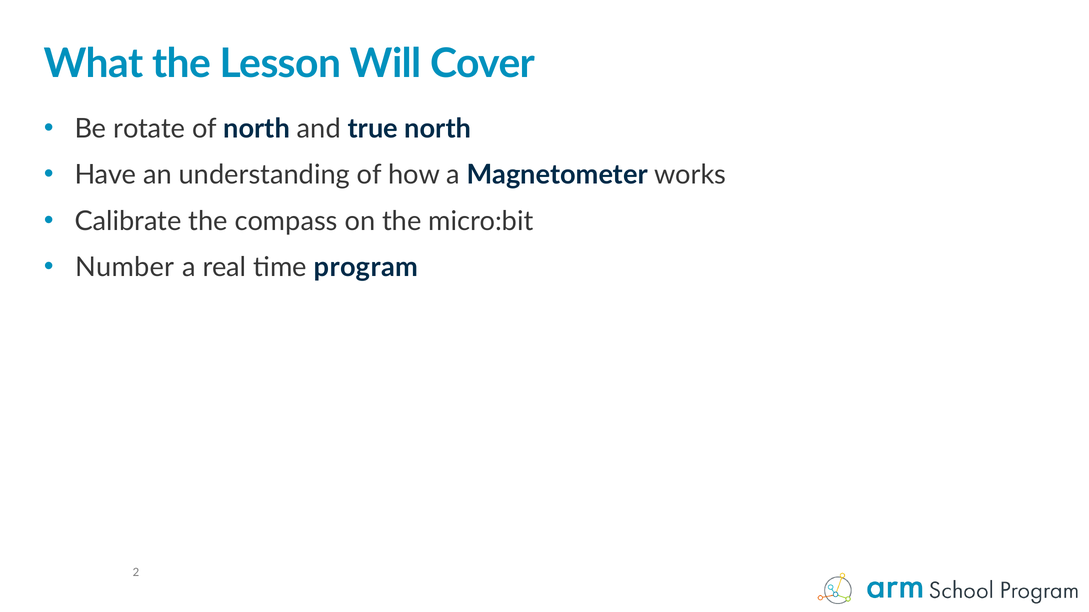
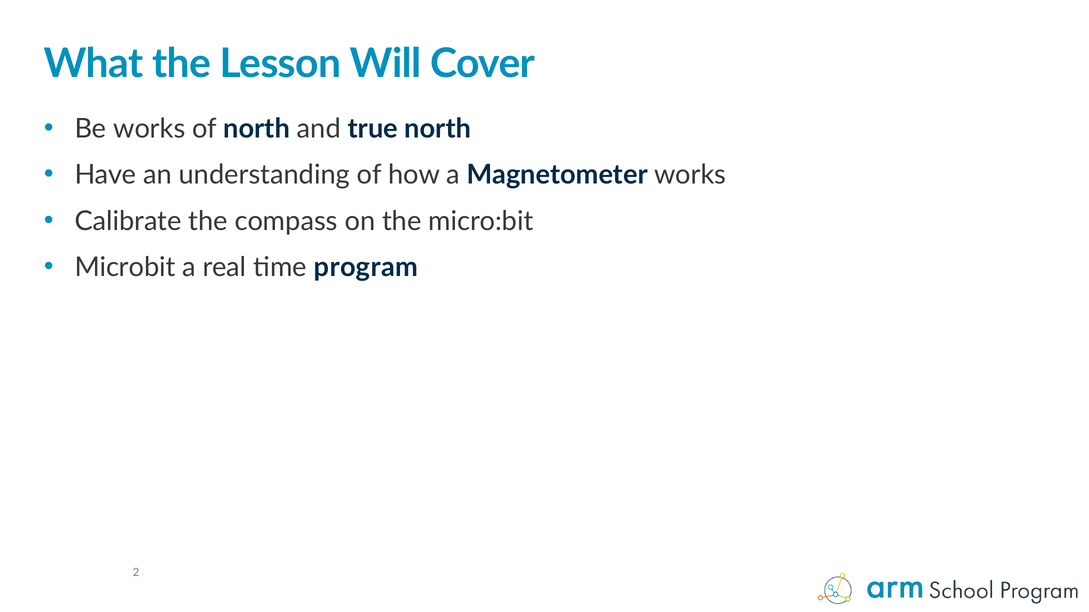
Be rotate: rotate -> works
Number: Number -> Microbit
